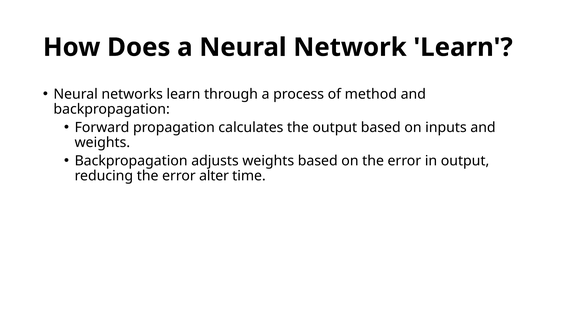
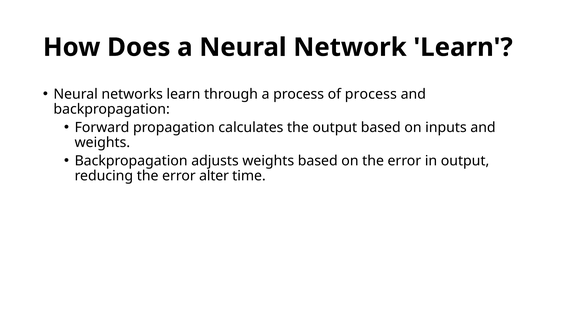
of method: method -> process
